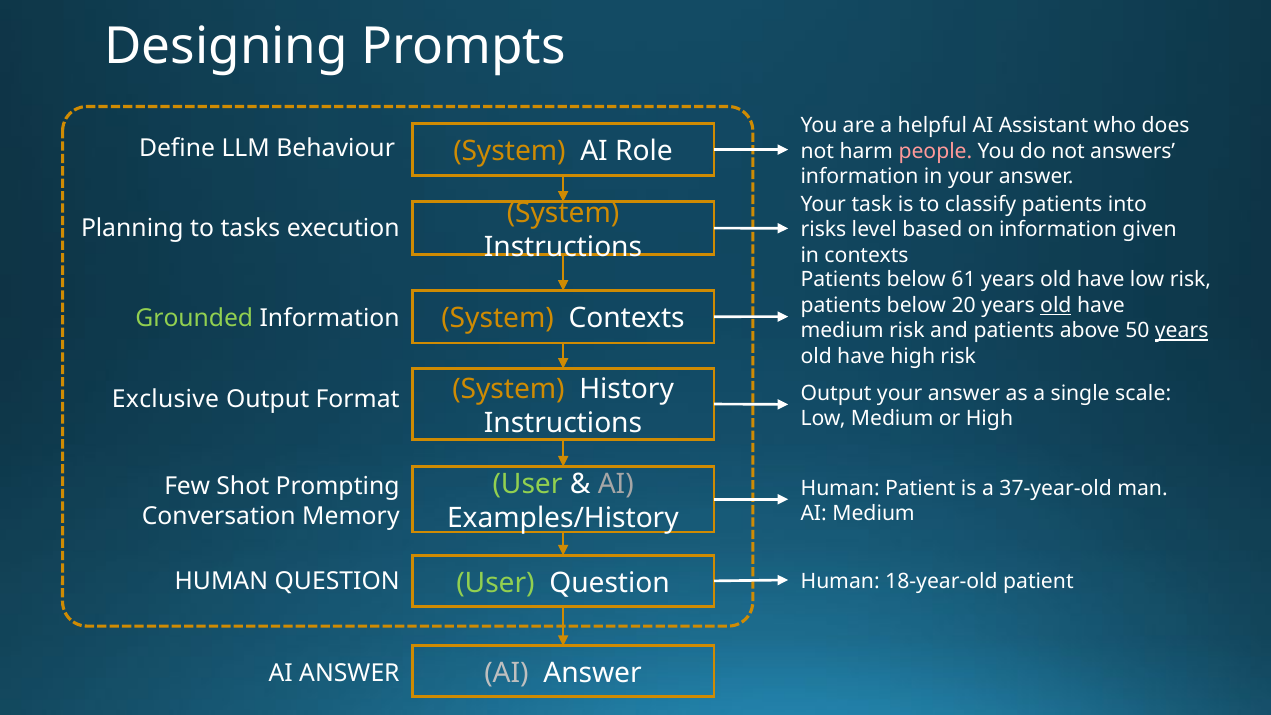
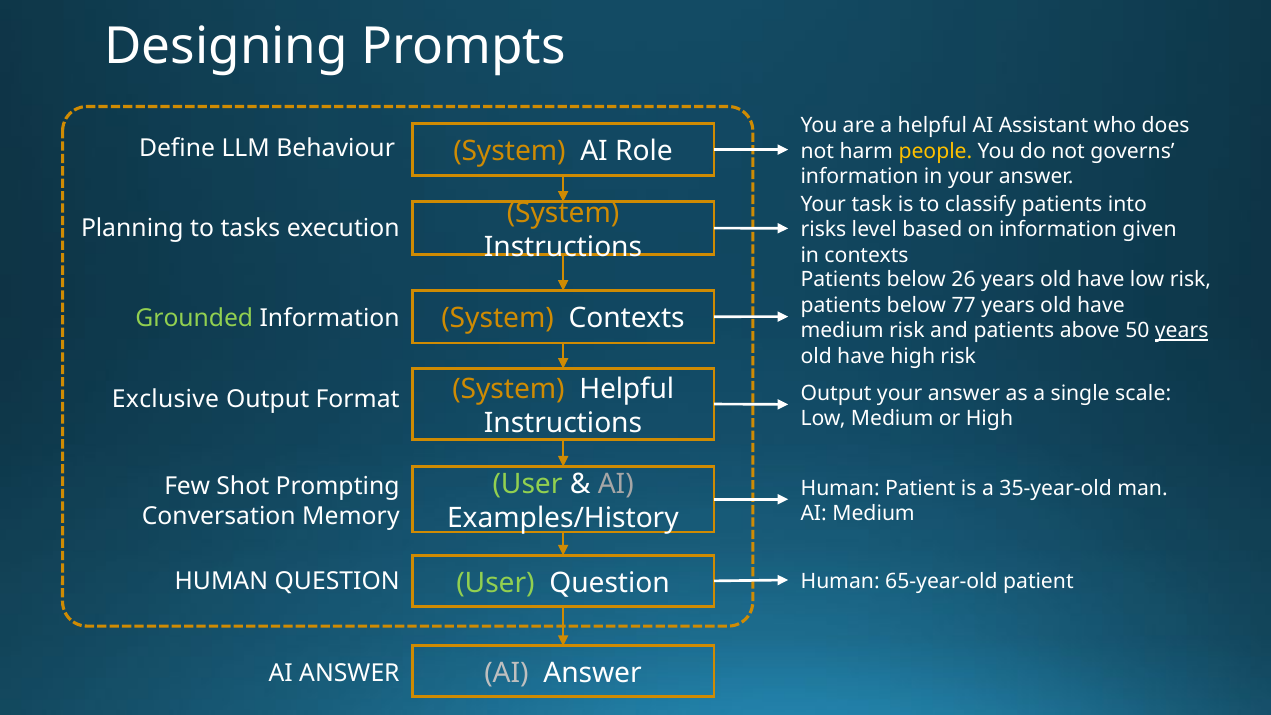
people colour: pink -> yellow
answers: answers -> governs
61: 61 -> 26
20: 20 -> 77
old at (1056, 305) underline: present -> none
System History: History -> Helpful
37-year-old: 37-year-old -> 35-year-old
18-year-old: 18-year-old -> 65-year-old
